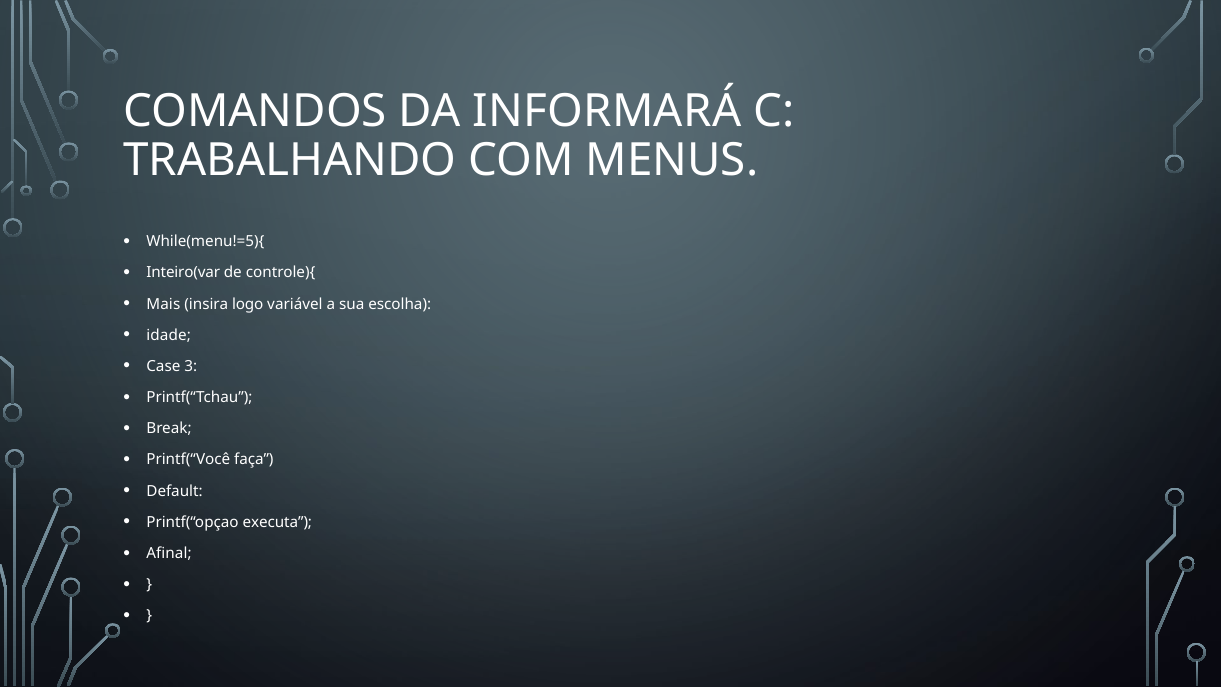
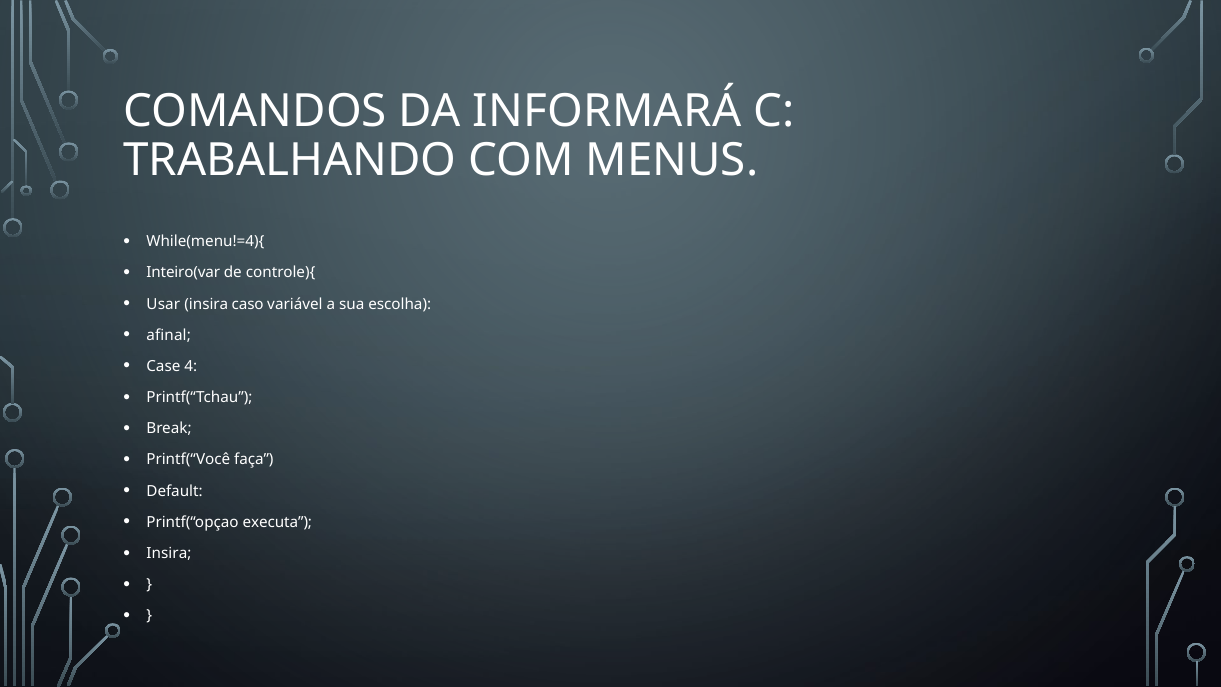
While(menu!=5){: While(menu!=5){ -> While(menu!=4){
Mais: Mais -> Usar
logo: logo -> caso
idade: idade -> afinal
3: 3 -> 4
Afinal at (169, 553): Afinal -> Insira
